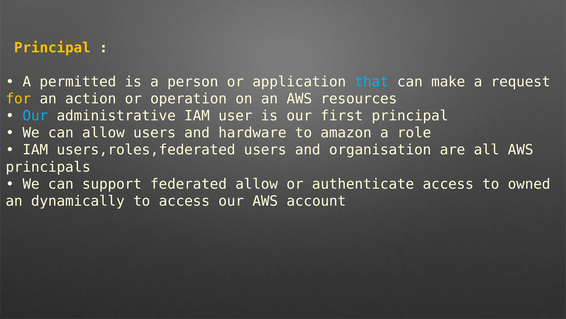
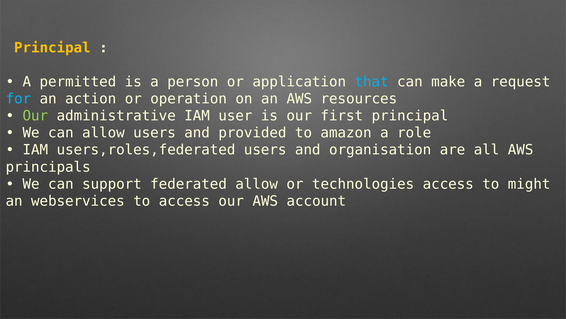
for colour: yellow -> light blue
Our at (35, 116) colour: light blue -> light green
hardware: hardware -> provided
authenticate: authenticate -> technologies
owned: owned -> might
dynamically: dynamically -> webservices
